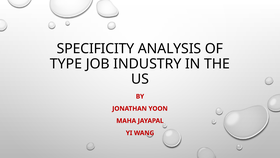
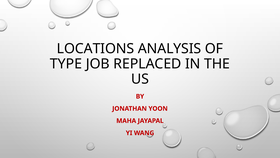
SPECIFICITY: SPECIFICITY -> LOCATIONS
INDUSTRY: INDUSTRY -> REPLACED
